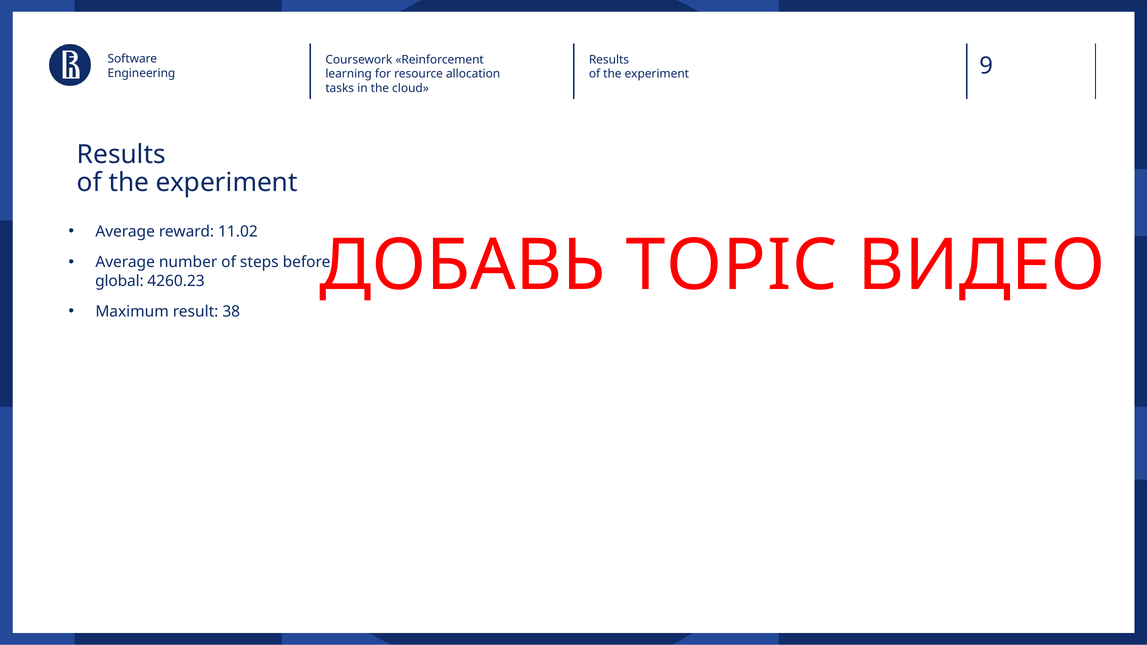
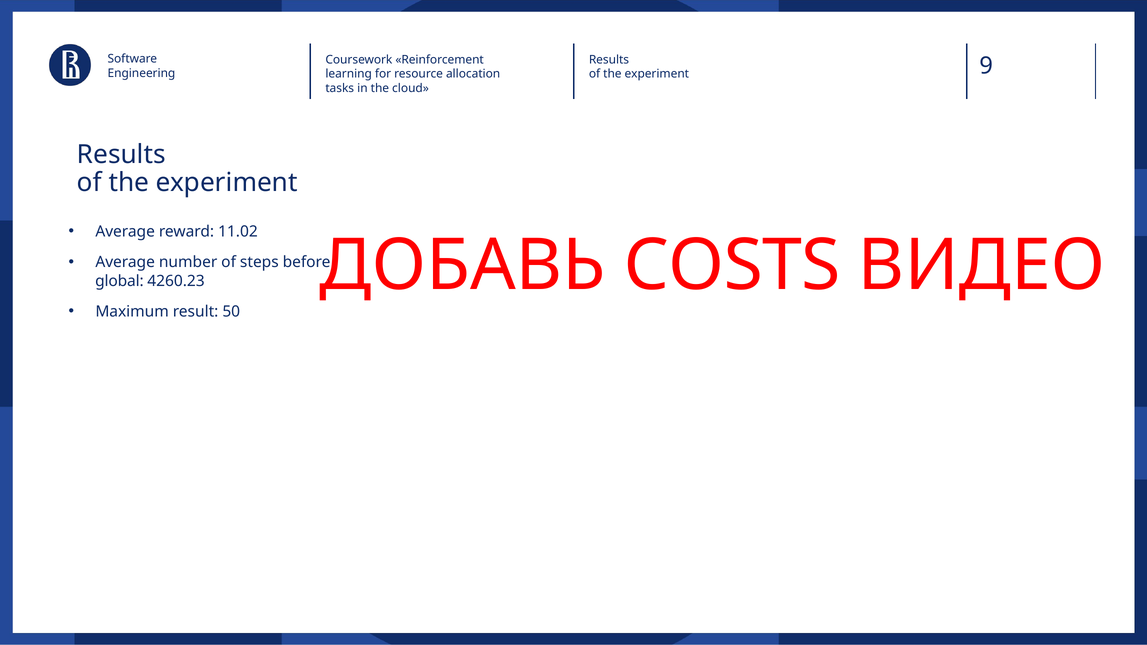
TOPIC: TOPIC -> COSTS
38: 38 -> 50
